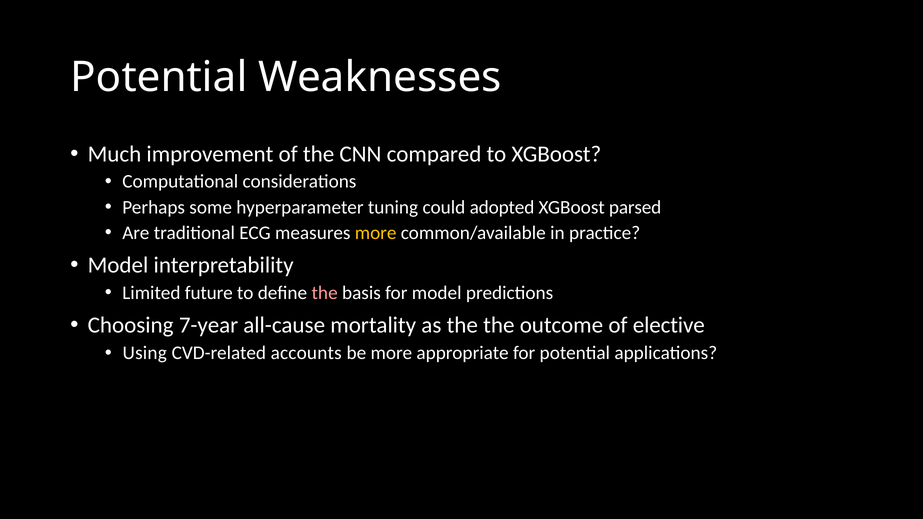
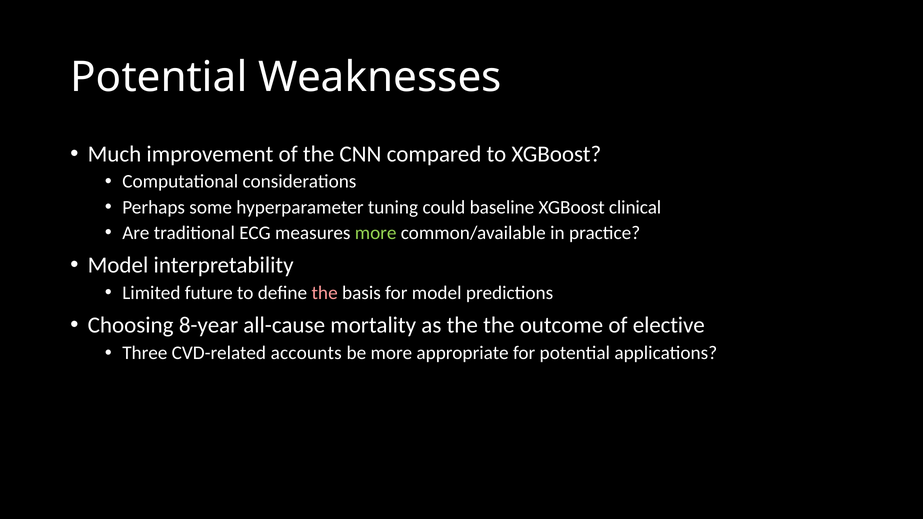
adopted: adopted -> baseline
parsed: parsed -> clinical
more at (376, 233) colour: yellow -> light green
7-year: 7-year -> 8-year
Using: Using -> Three
